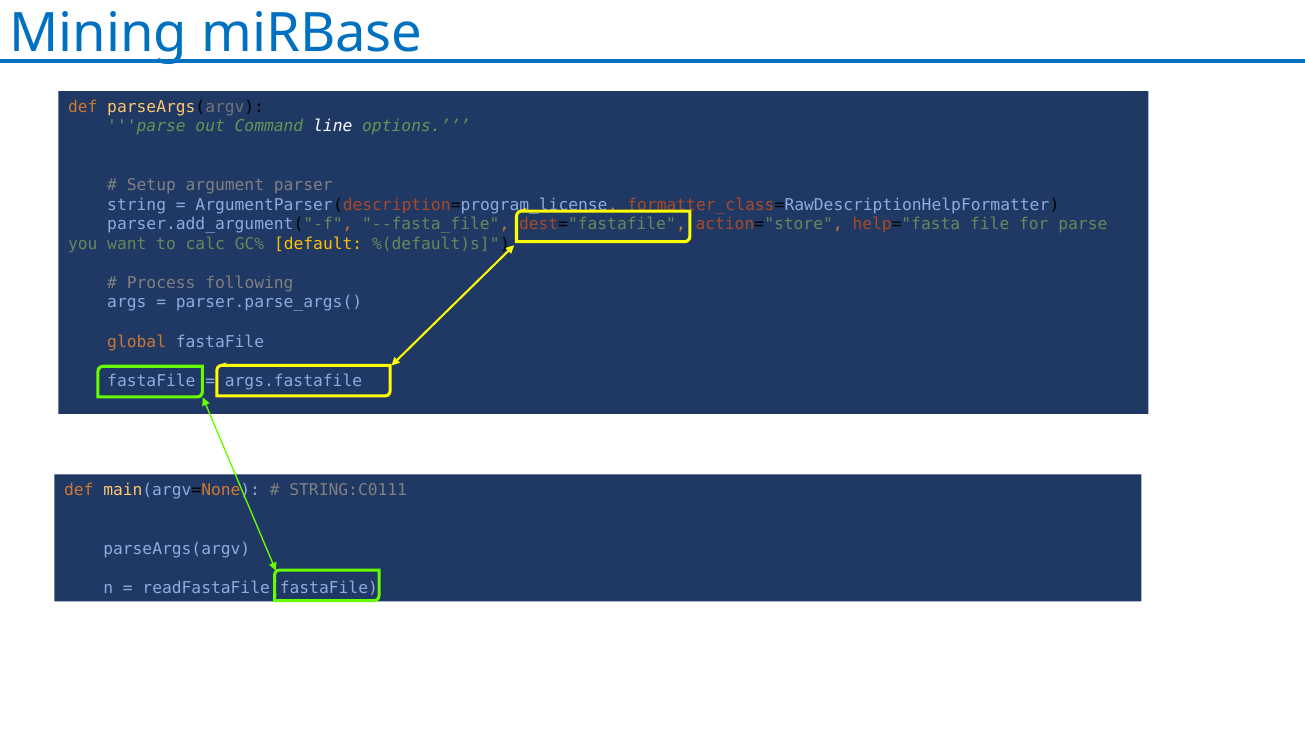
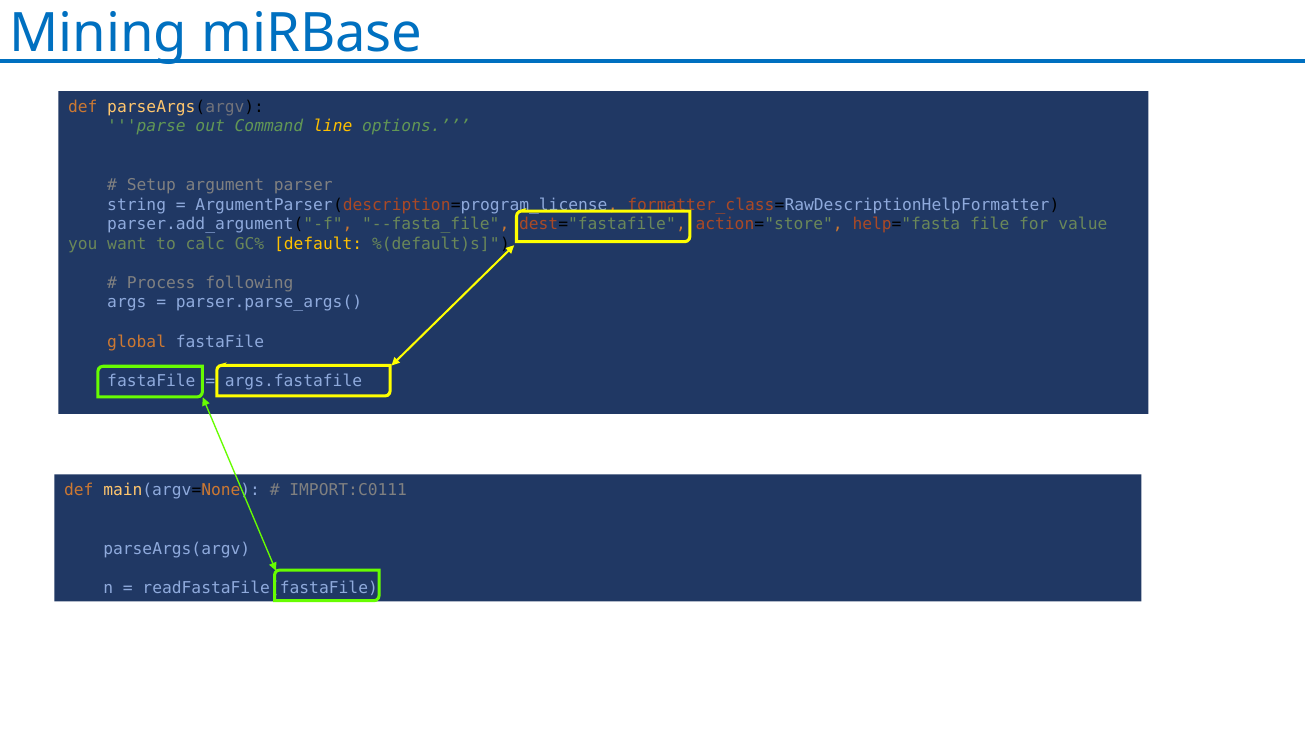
line colour: white -> yellow
for parse: parse -> value
STRING:C0111: STRING:C0111 -> IMPORT:C0111
